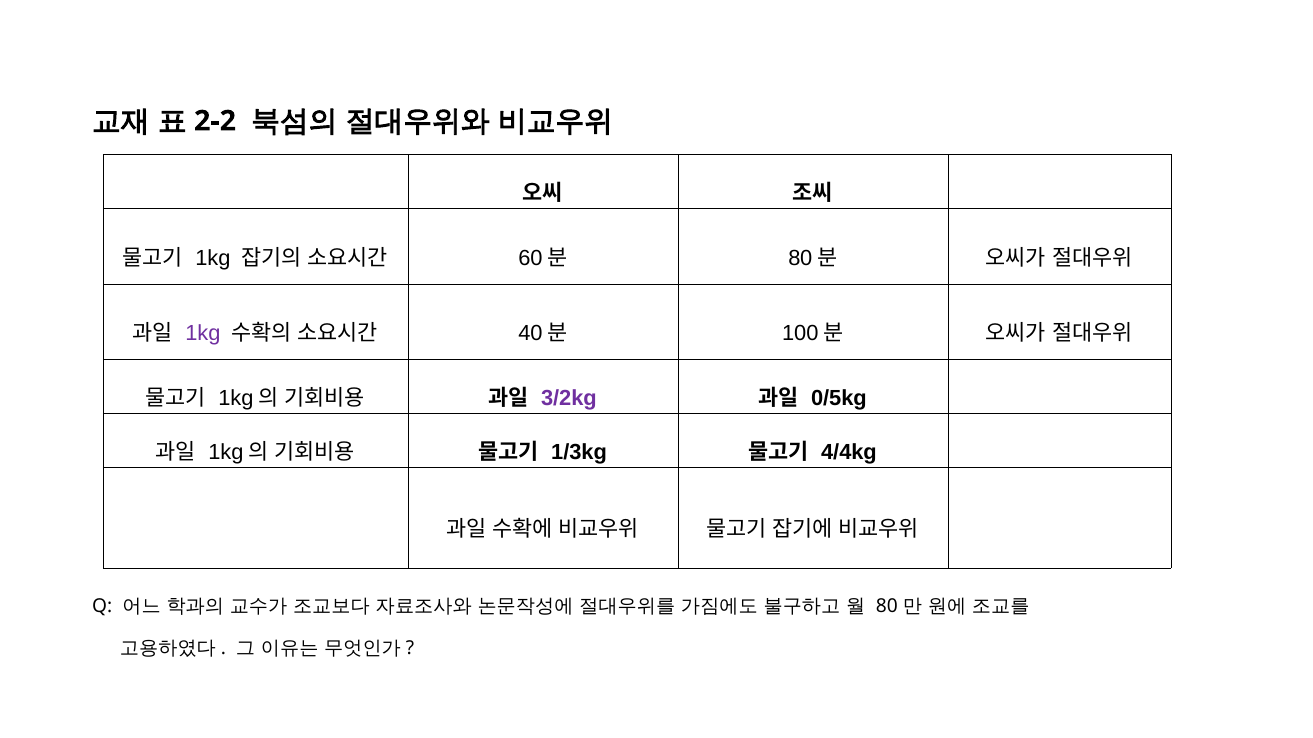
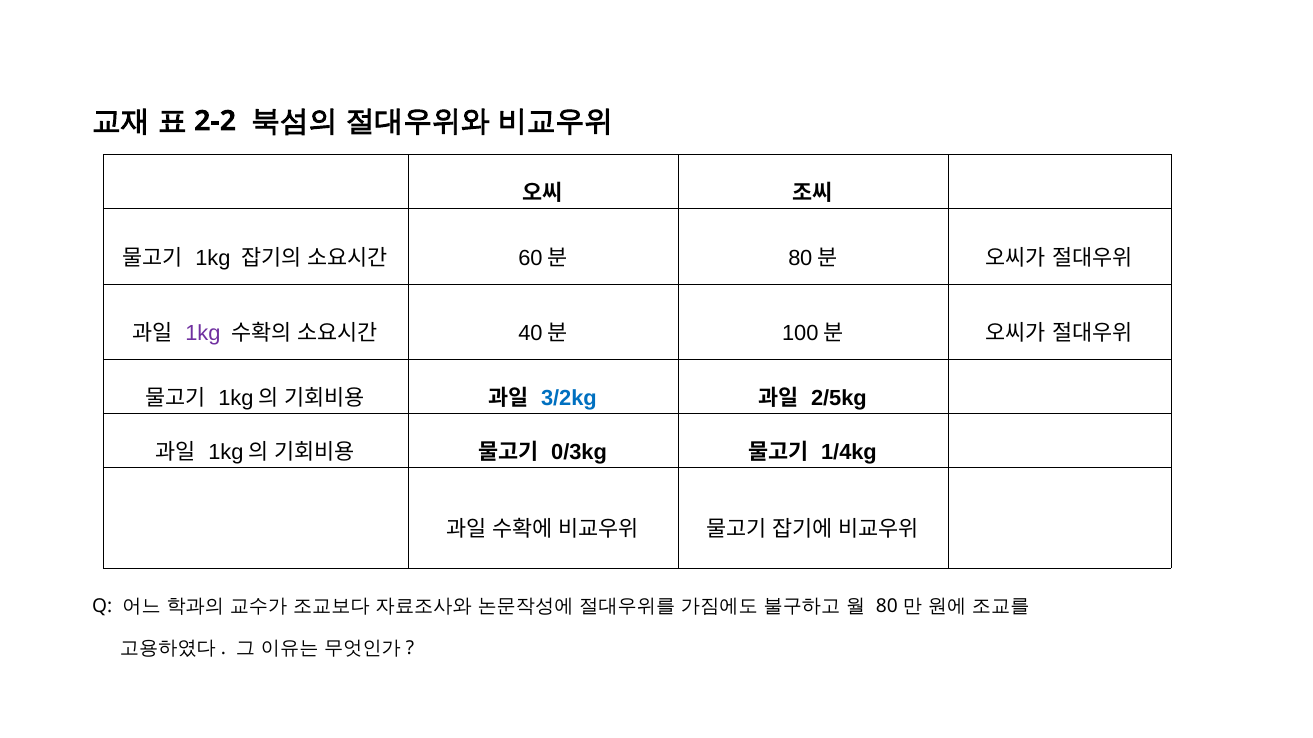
3/2kg colour: purple -> blue
0/5kg: 0/5kg -> 2/5kg
1/3kg: 1/3kg -> 0/3kg
4/4kg: 4/4kg -> 1/4kg
